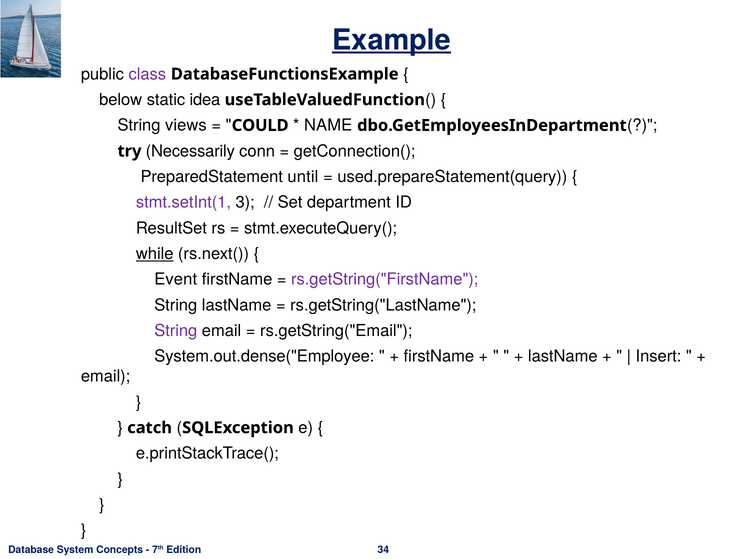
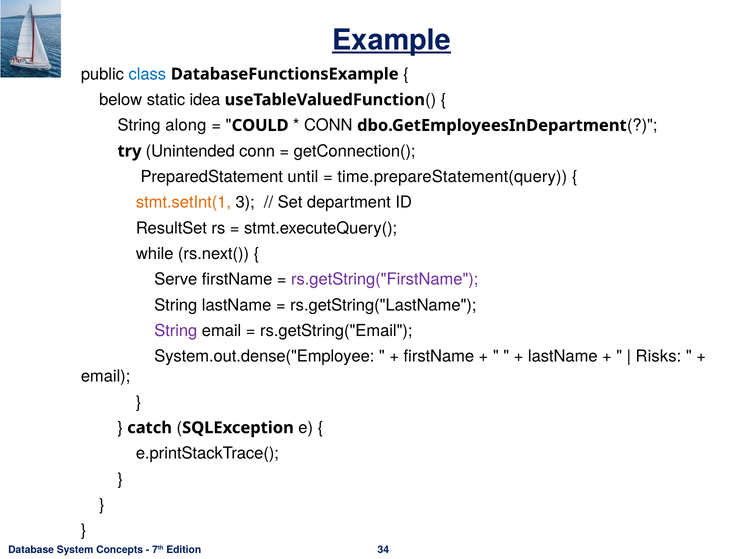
class colour: purple -> blue
views: views -> along
NAME at (328, 125): NAME -> CONN
Necessarily: Necessarily -> Unintended
used.prepareStatement(query: used.prepareStatement(query -> time.prepareStatement(query
stmt.setInt(1 colour: purple -> orange
while underline: present -> none
Event: Event -> Serve
Insert: Insert -> Risks
